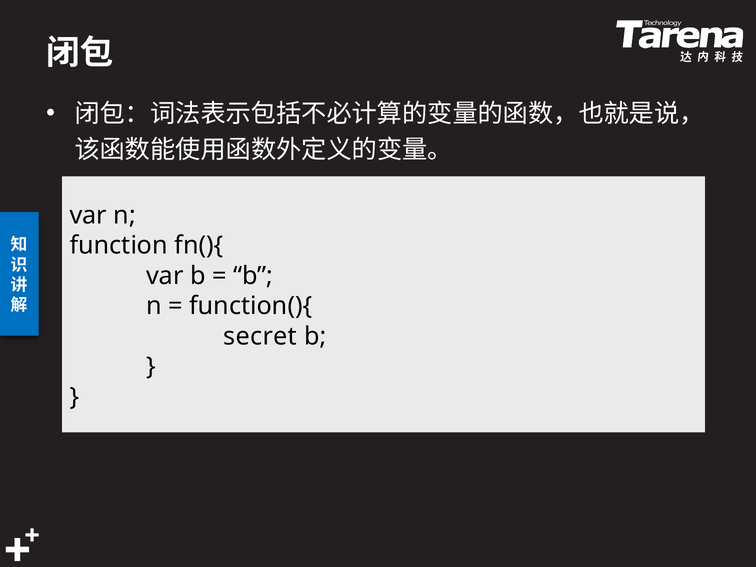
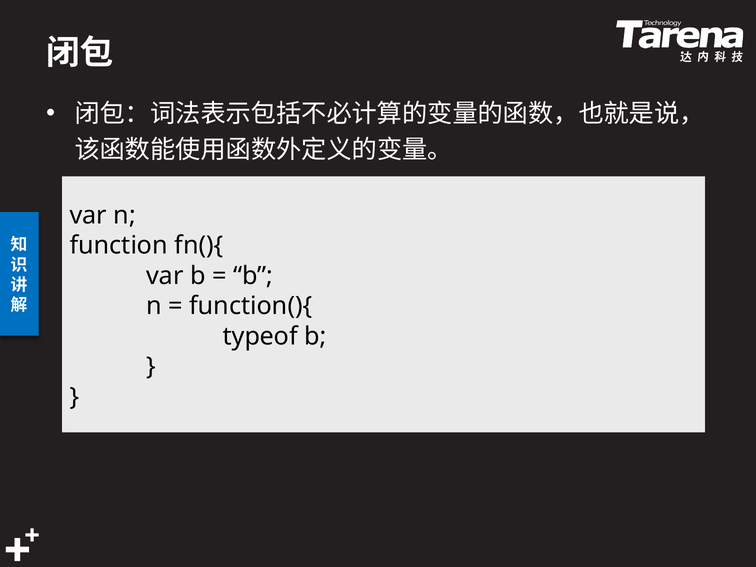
secret: secret -> typeof
